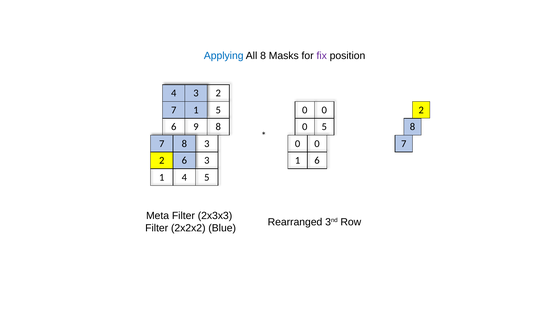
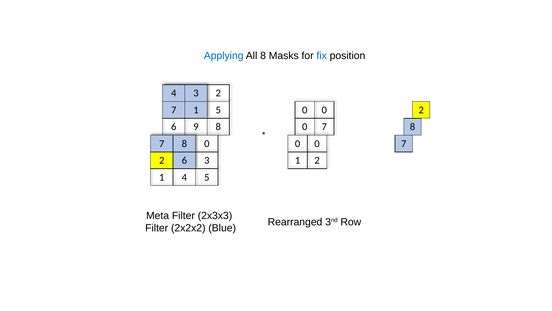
fix colour: purple -> blue
0 5: 5 -> 7
7 8 3: 3 -> 0
1 6: 6 -> 2
